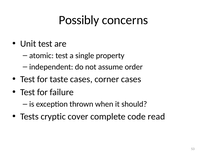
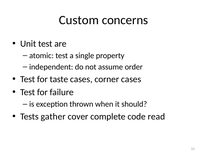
Possibly: Possibly -> Custom
cryptic: cryptic -> gather
